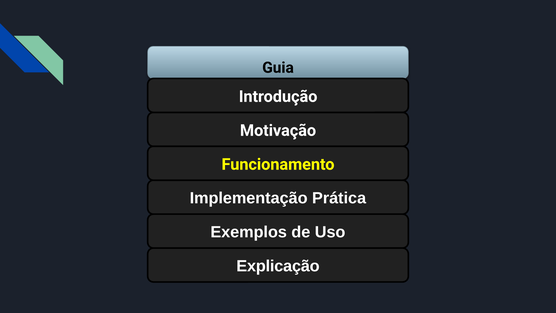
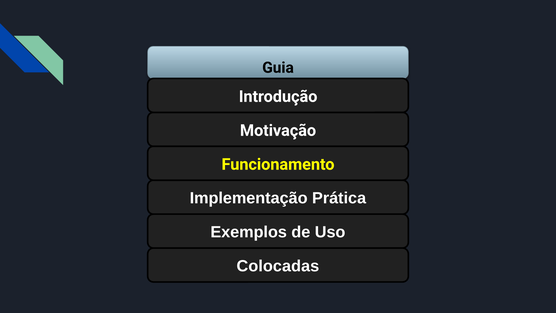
Explicação: Explicação -> Colocadas
